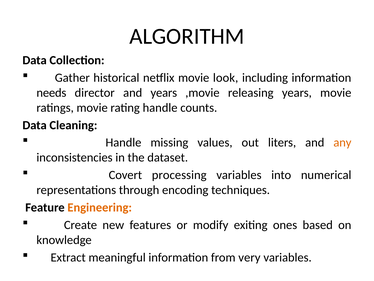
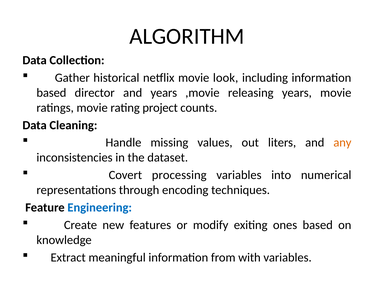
needs at (51, 93): needs -> based
rating handle: handle -> project
Engineering colour: orange -> blue
very: very -> with
